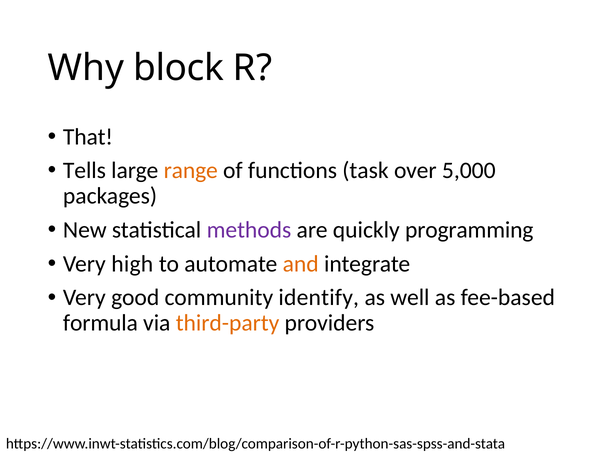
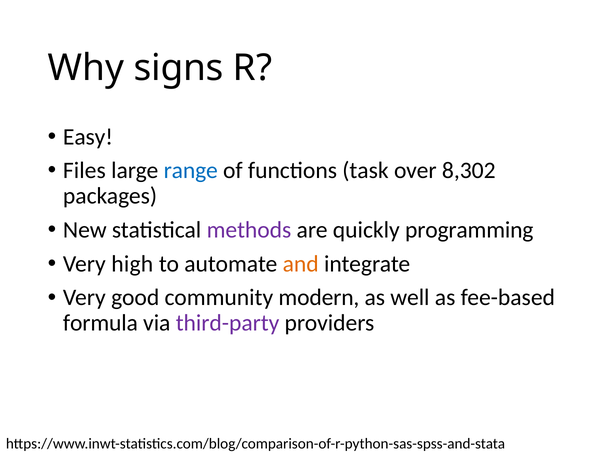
block: block -> signs
That: That -> Easy
Tells: Tells -> Files
range colour: orange -> blue
5,000: 5,000 -> 8,302
identify: identify -> modern
third-party colour: orange -> purple
